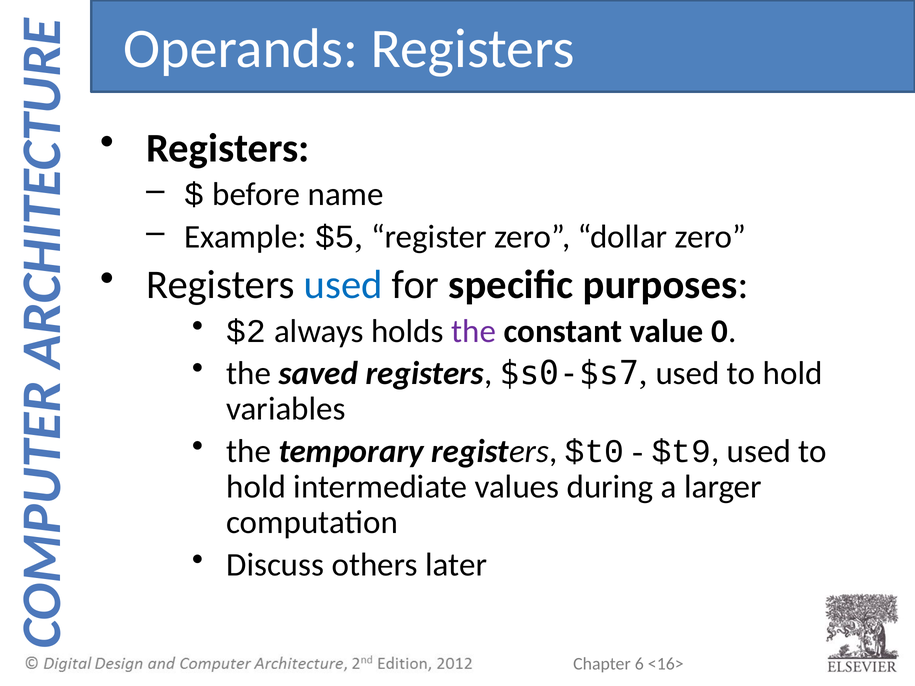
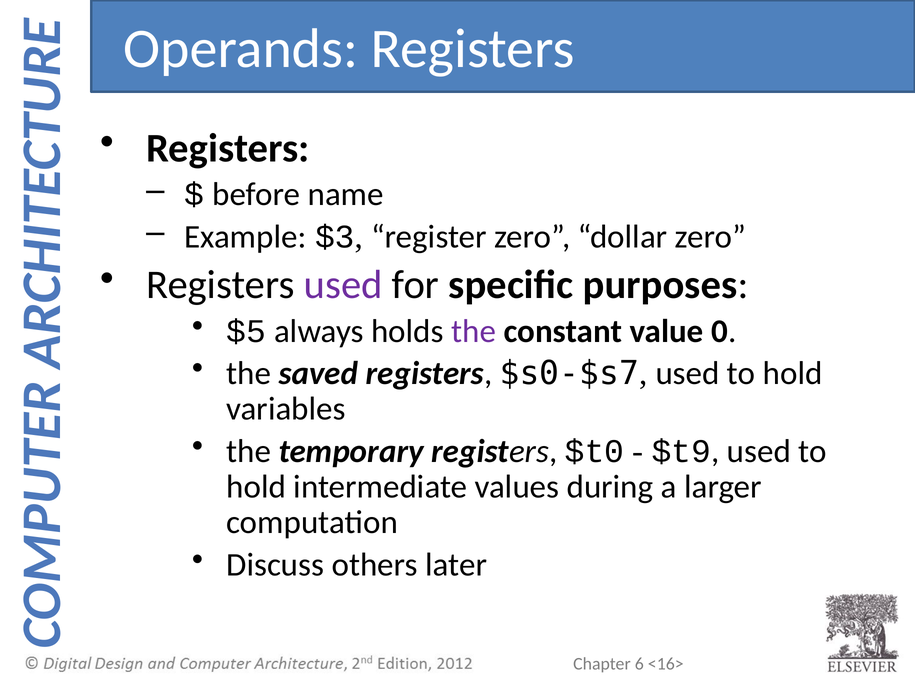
$5: $5 -> $3
used at (343, 285) colour: blue -> purple
$2: $2 -> $5
